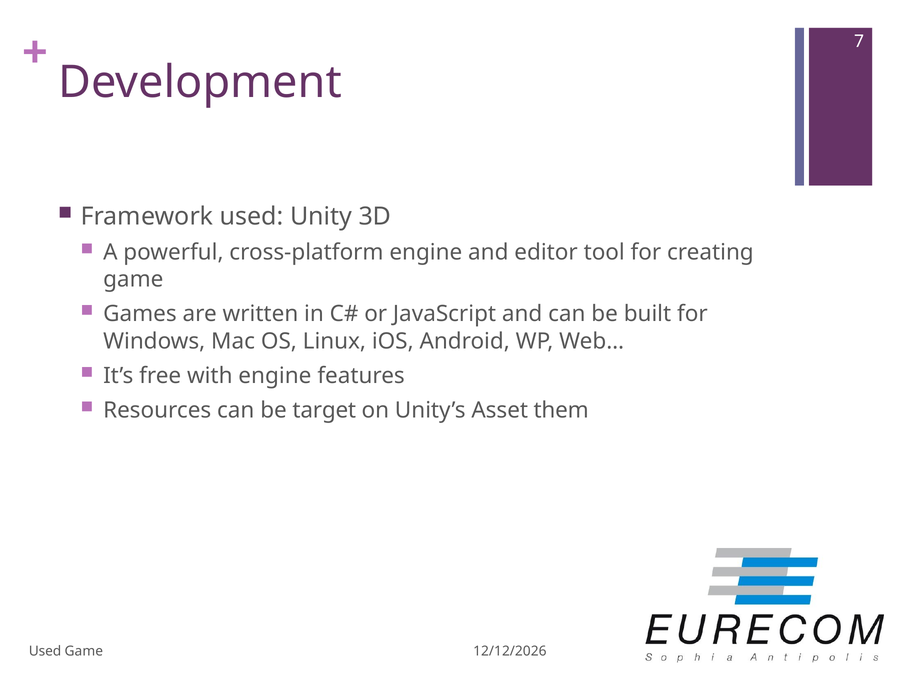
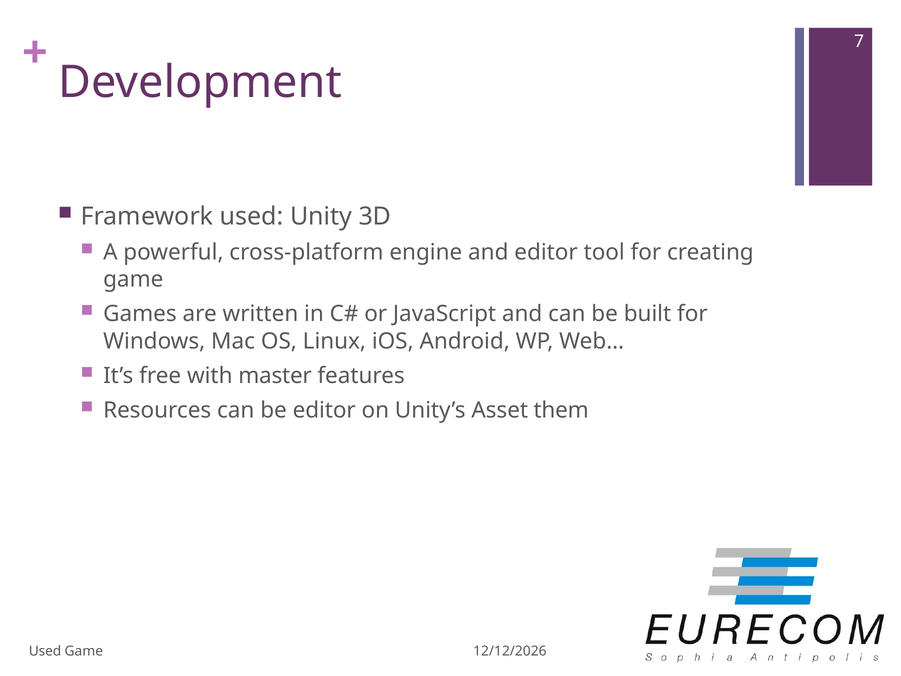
with engine: engine -> master
be target: target -> editor
